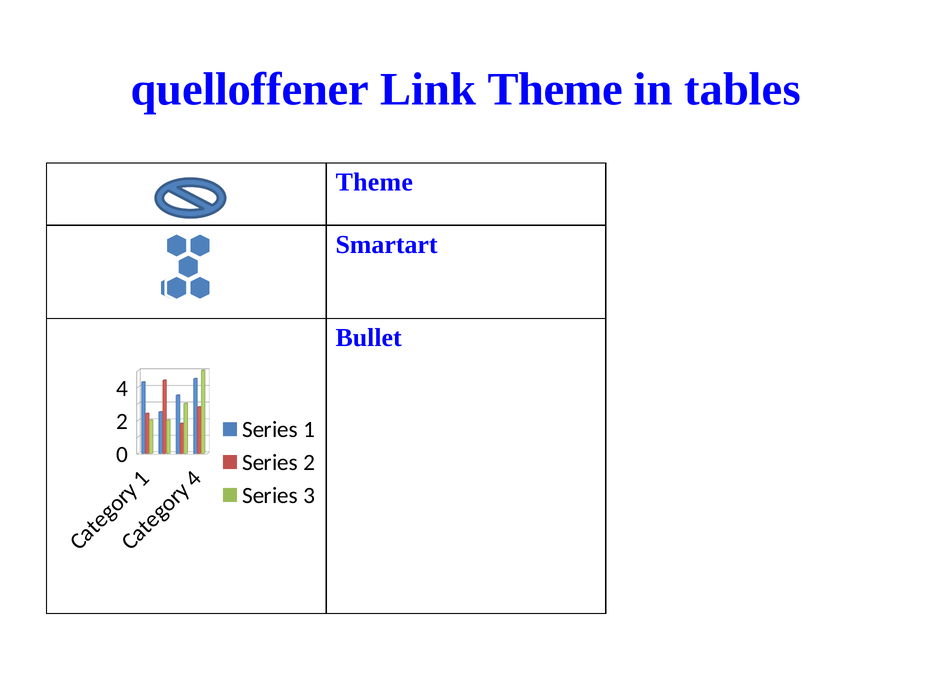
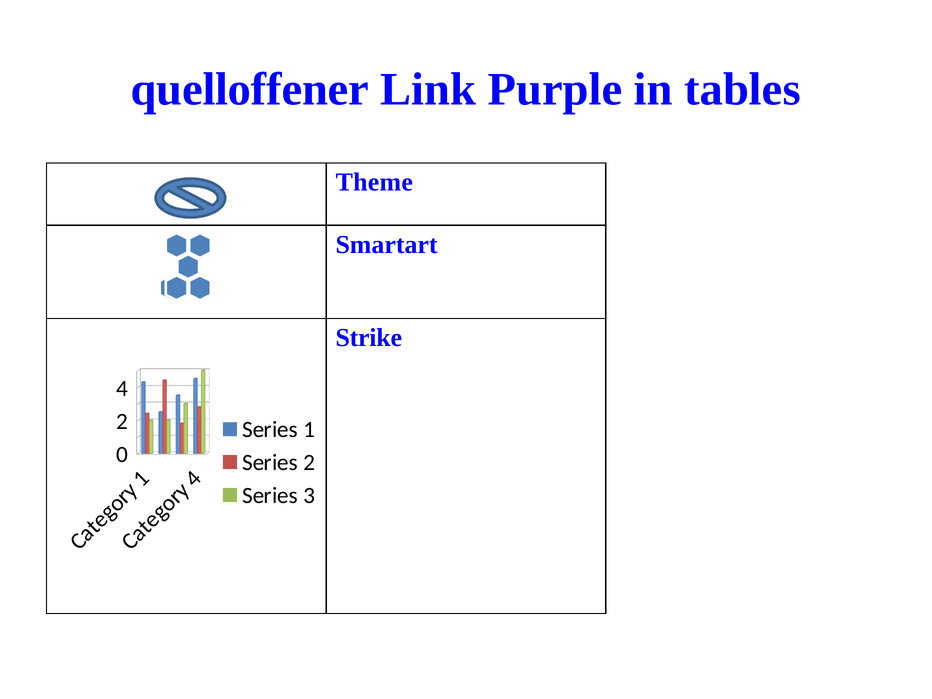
Link Theme: Theme -> Purple
Bullet: Bullet -> Strike
